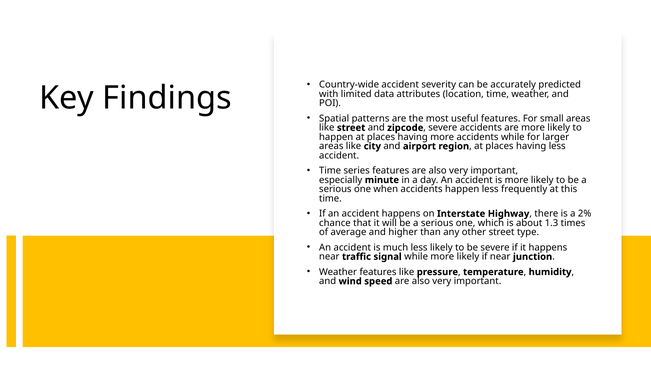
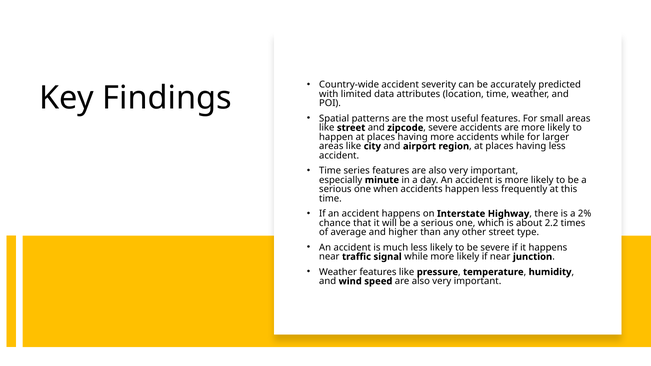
1.3: 1.3 -> 2.2
